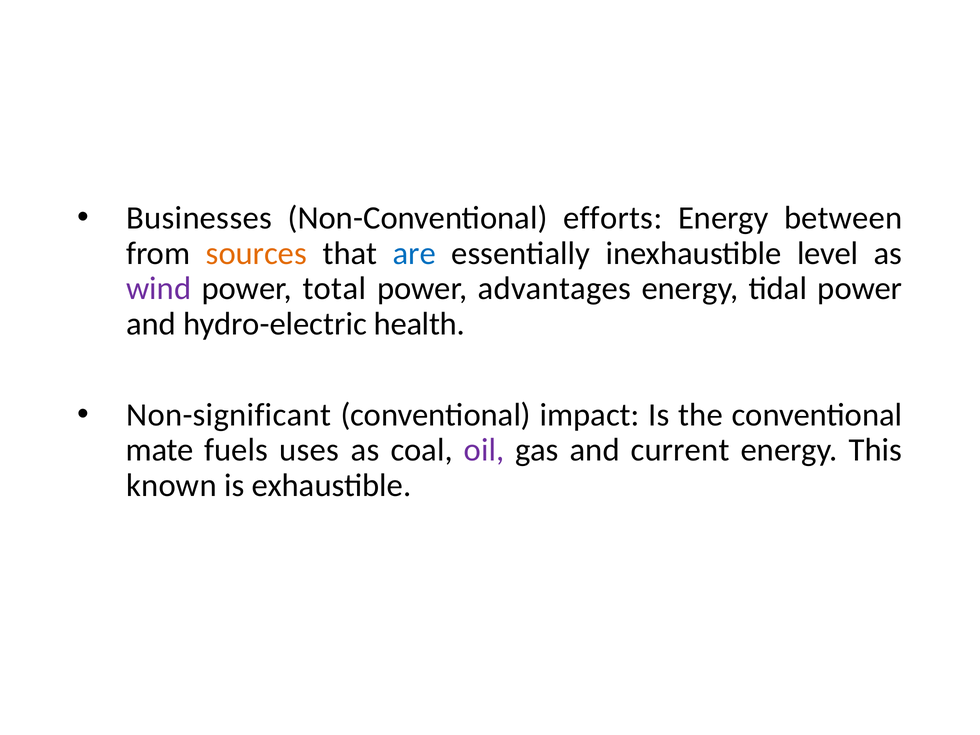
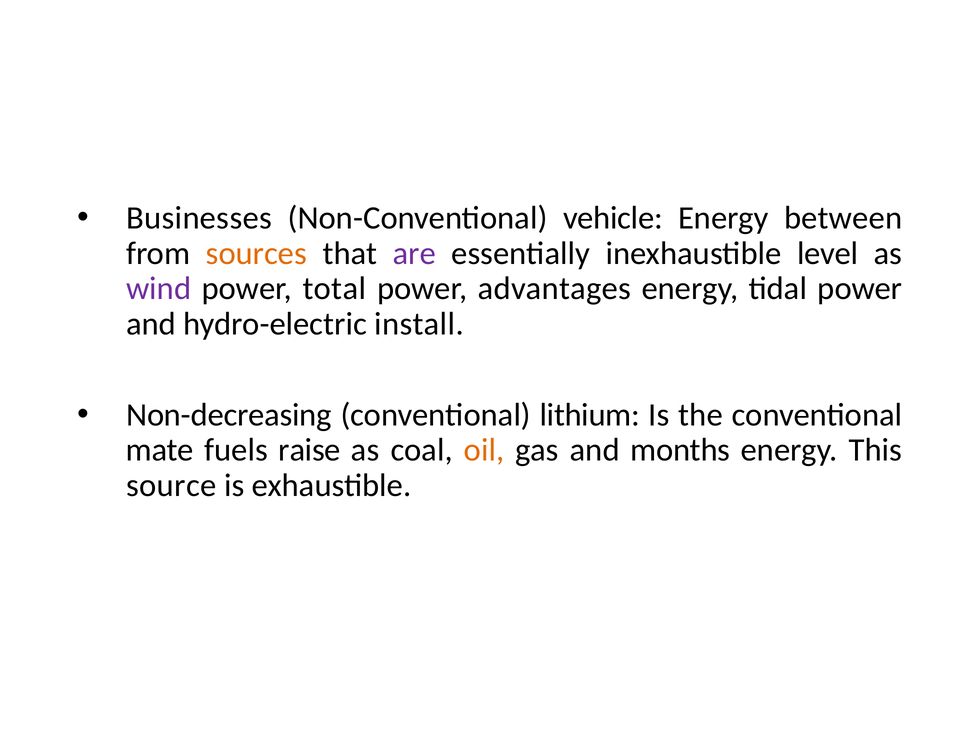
efforts: efforts -> vehicle
are colour: blue -> purple
health: health -> install
Non-significant: Non-significant -> Non-decreasing
impact: impact -> lithium
uses: uses -> raise
oil colour: purple -> orange
current: current -> months
known: known -> source
